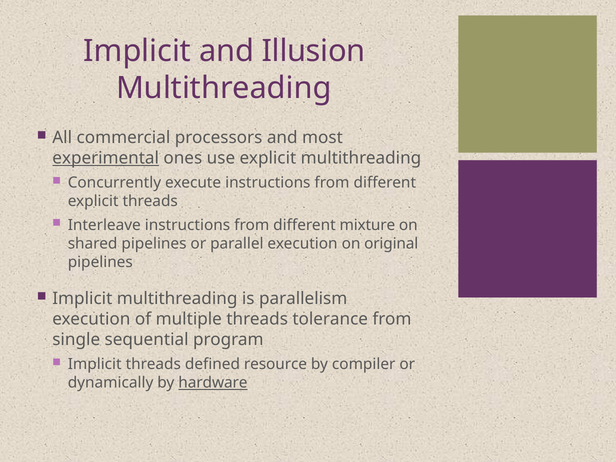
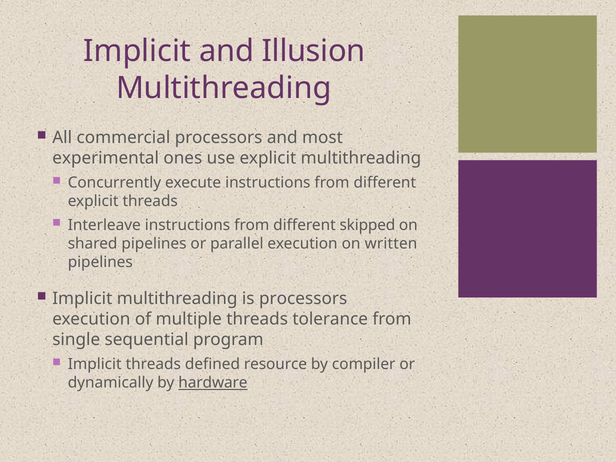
experimental underline: present -> none
mixture: mixture -> skipped
original: original -> written
is parallelism: parallelism -> processors
